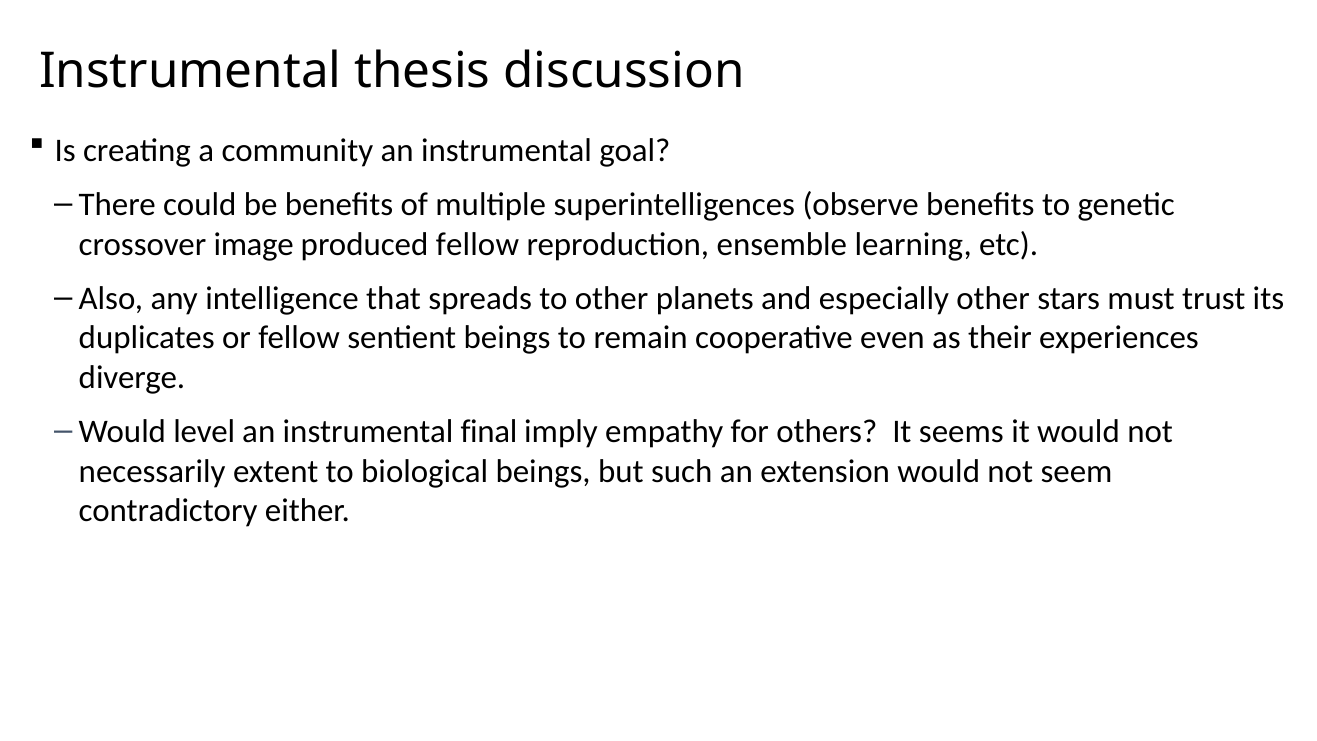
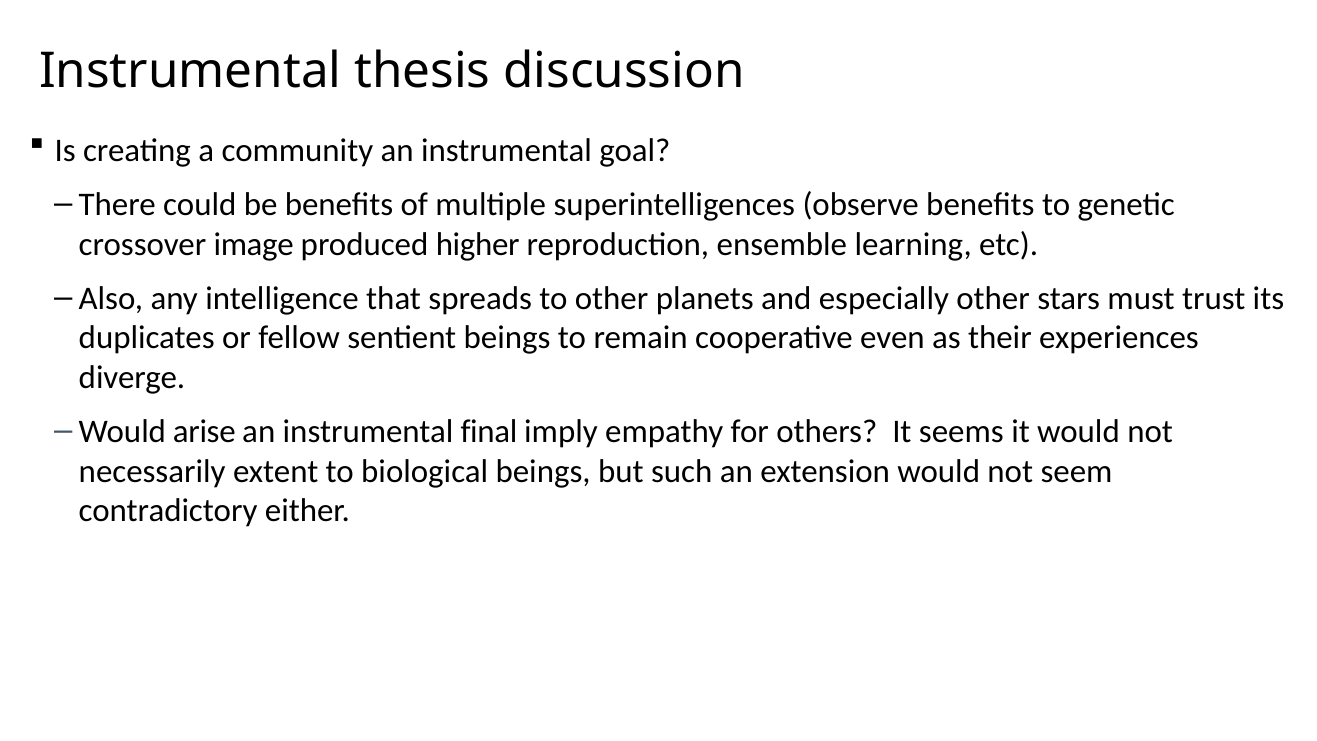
produced fellow: fellow -> higher
level: level -> arise
